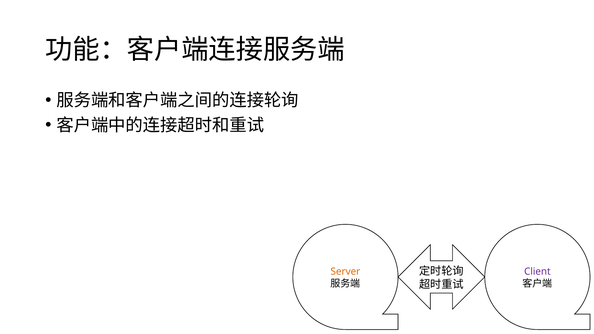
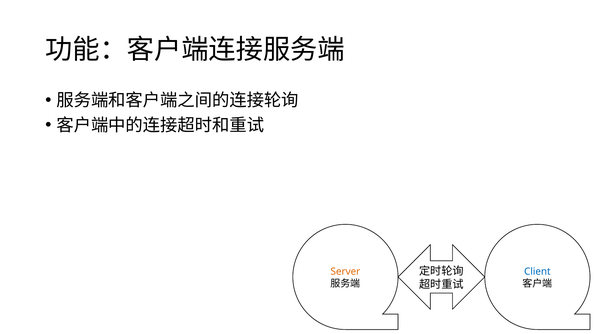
Client colour: purple -> blue
